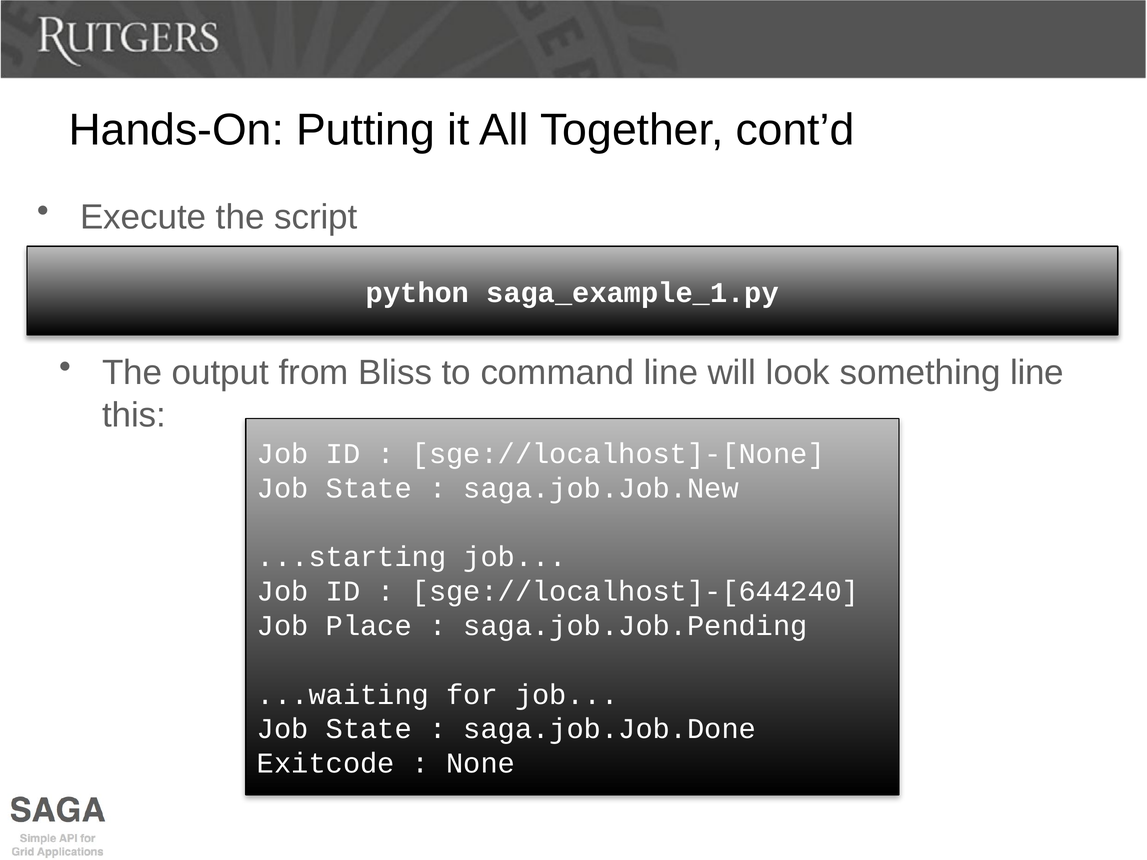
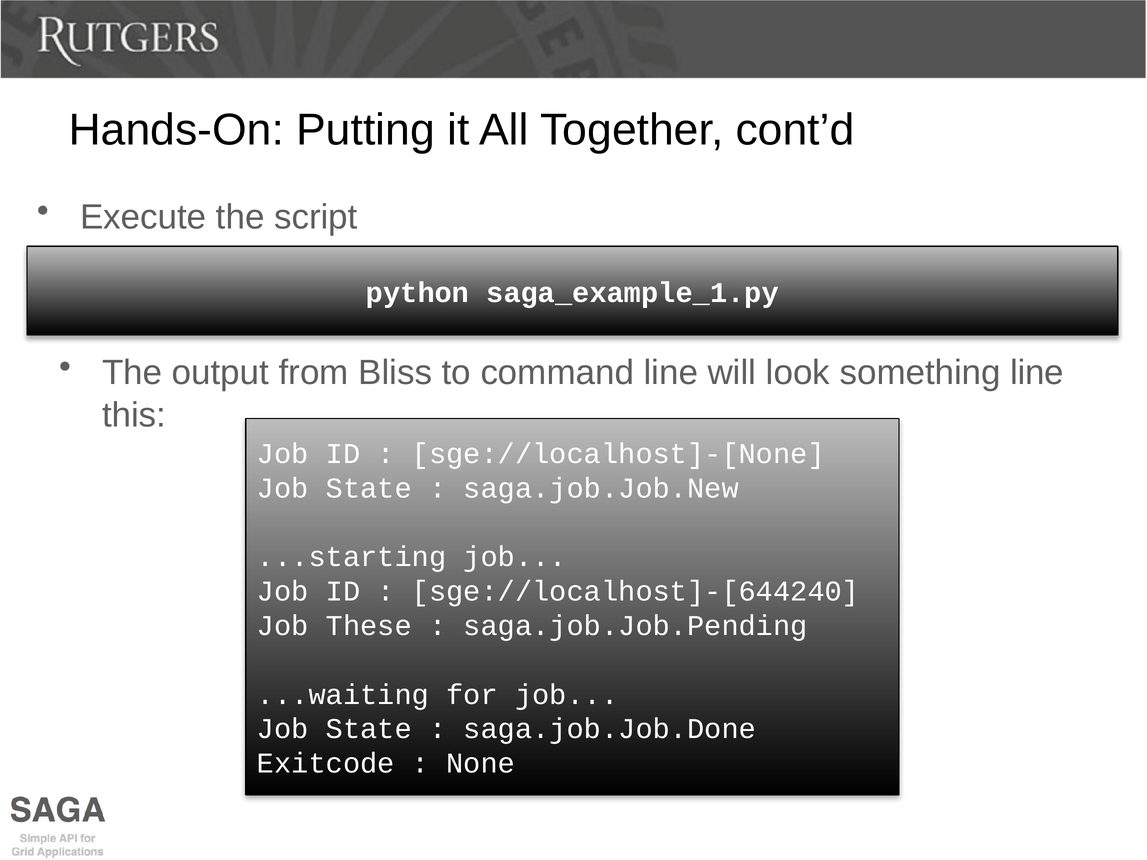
Place: Place -> These
